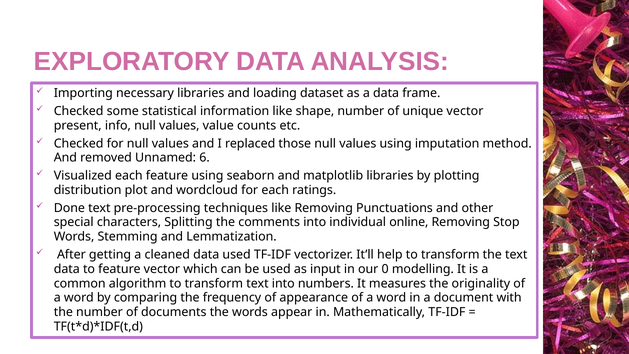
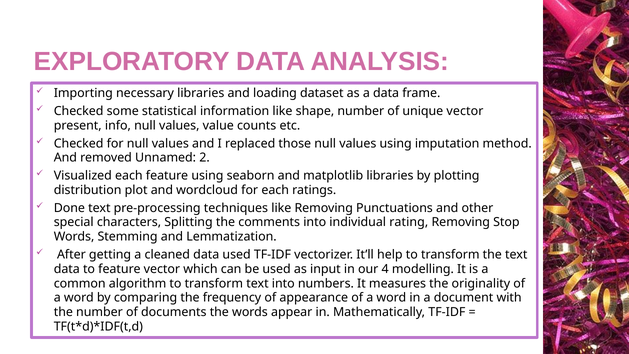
6: 6 -> 2
online: online -> rating
0: 0 -> 4
